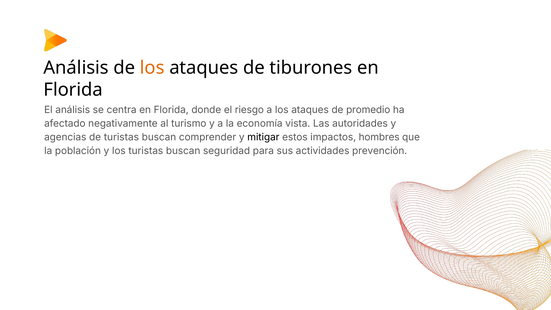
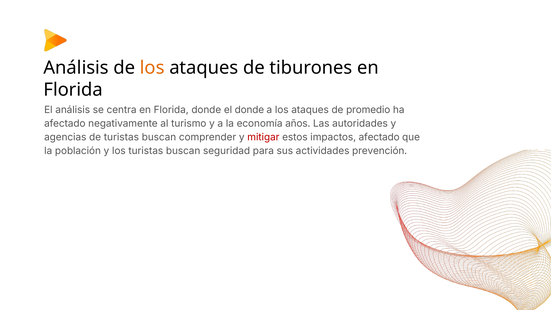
el riesgo: riesgo -> donde
vista: vista -> años
mitigar colour: black -> red
impactos hombres: hombres -> afectado
